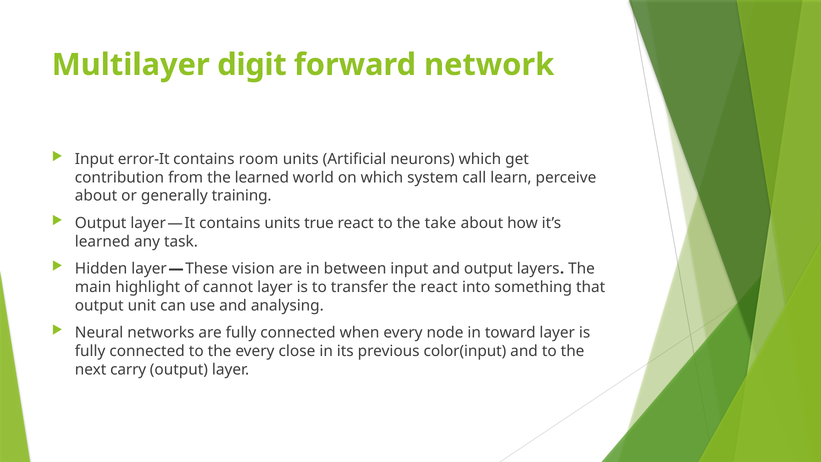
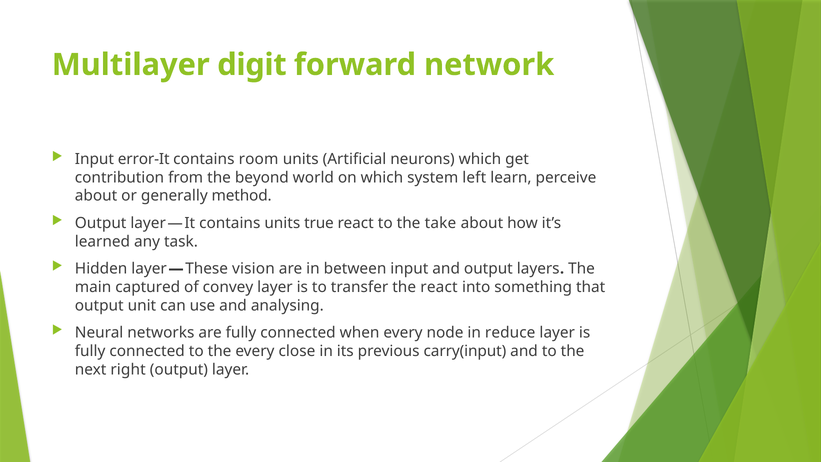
the learned: learned -> beyond
call: call -> left
training: training -> method
highlight: highlight -> captured
cannot: cannot -> convey
toward: toward -> reduce
color(input: color(input -> carry(input
carry: carry -> right
